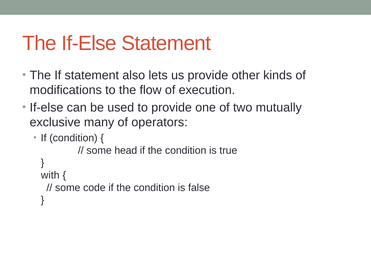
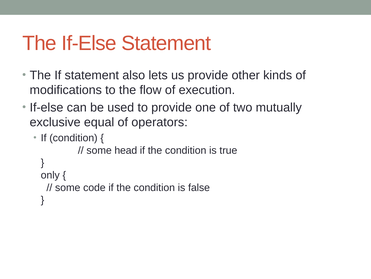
many: many -> equal
with: with -> only
